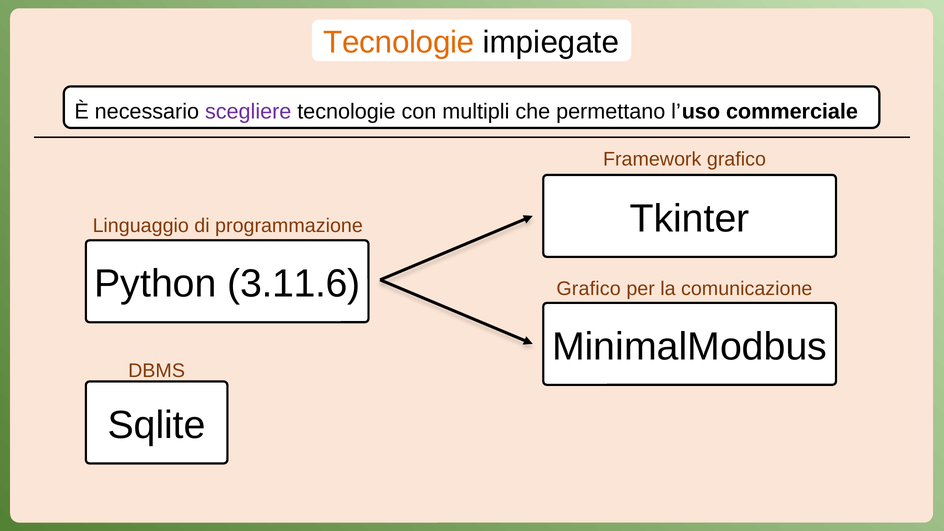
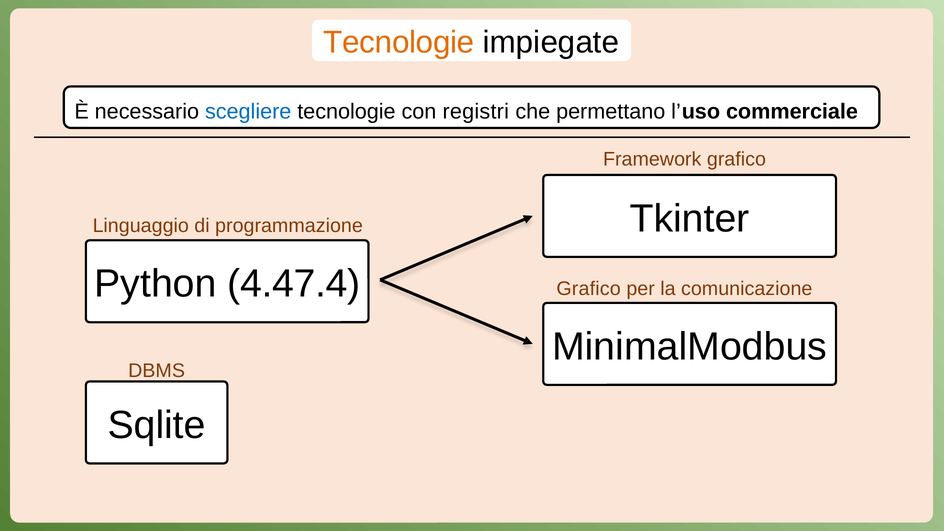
scegliere colour: purple -> blue
multipli: multipli -> registri
3.11.6: 3.11.6 -> 4.47.4
